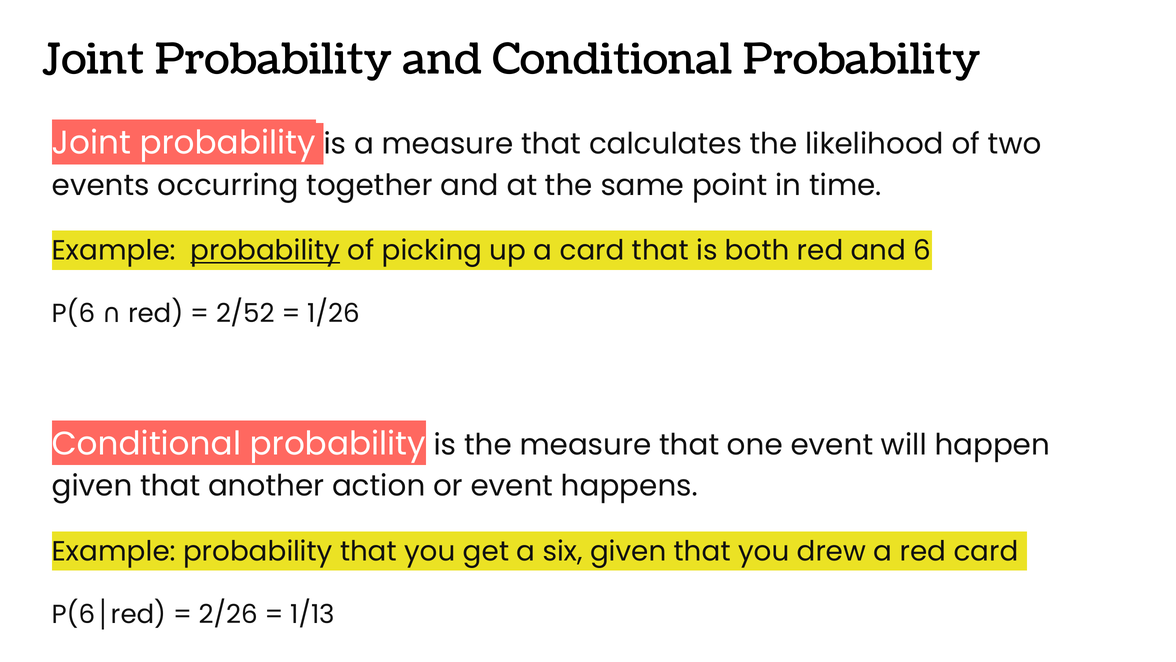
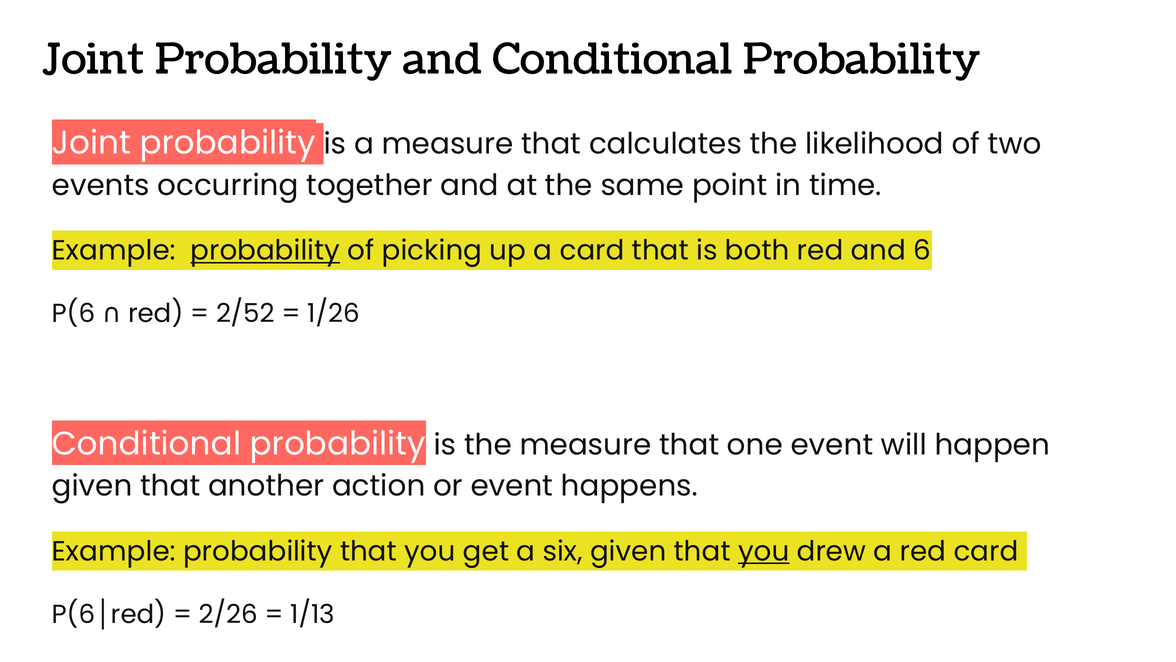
you at (764, 551) underline: none -> present
